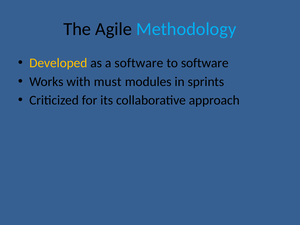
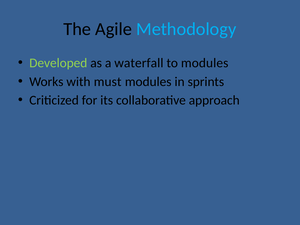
Developed colour: yellow -> light green
a software: software -> waterfall
to software: software -> modules
